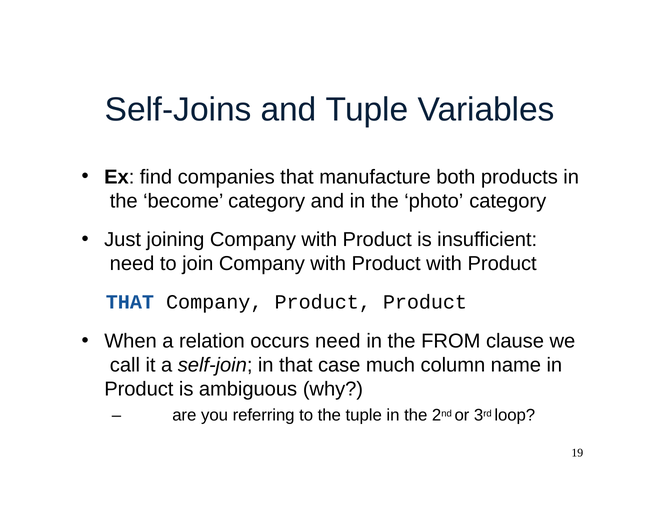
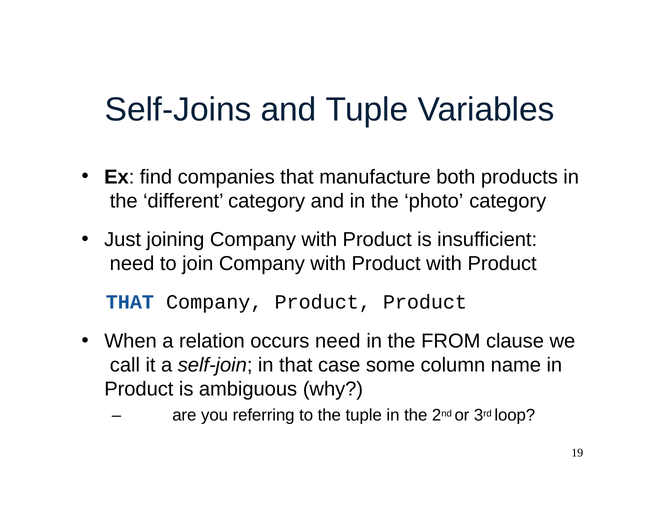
become: become -> different
much: much -> some
